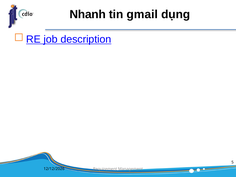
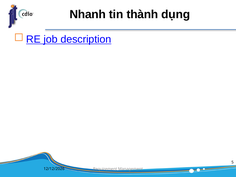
gmail: gmail -> thành
